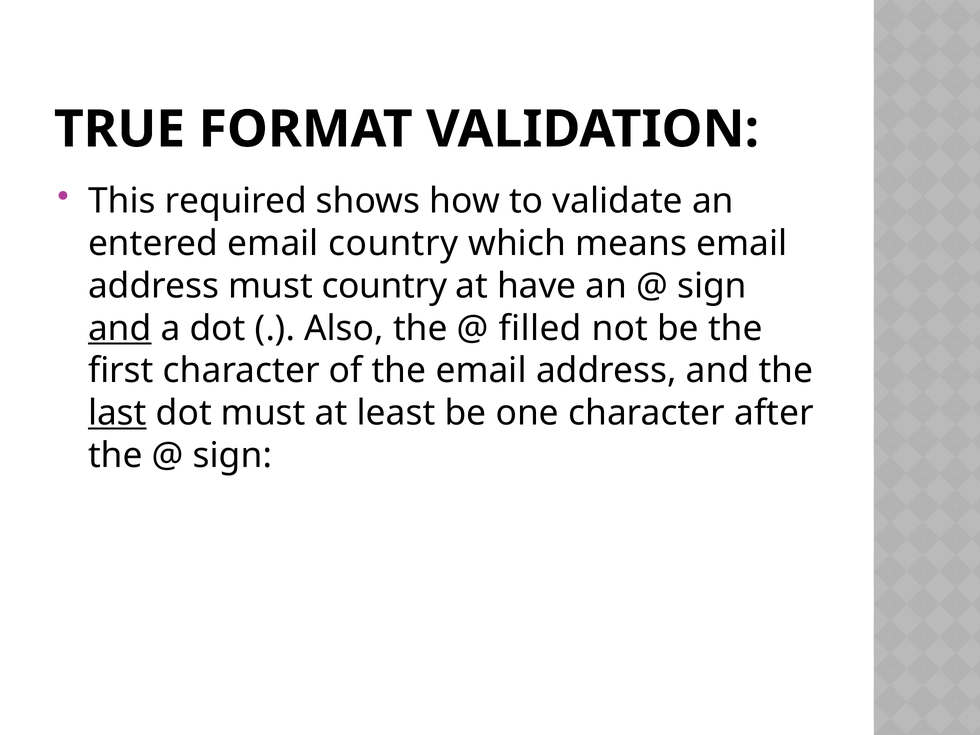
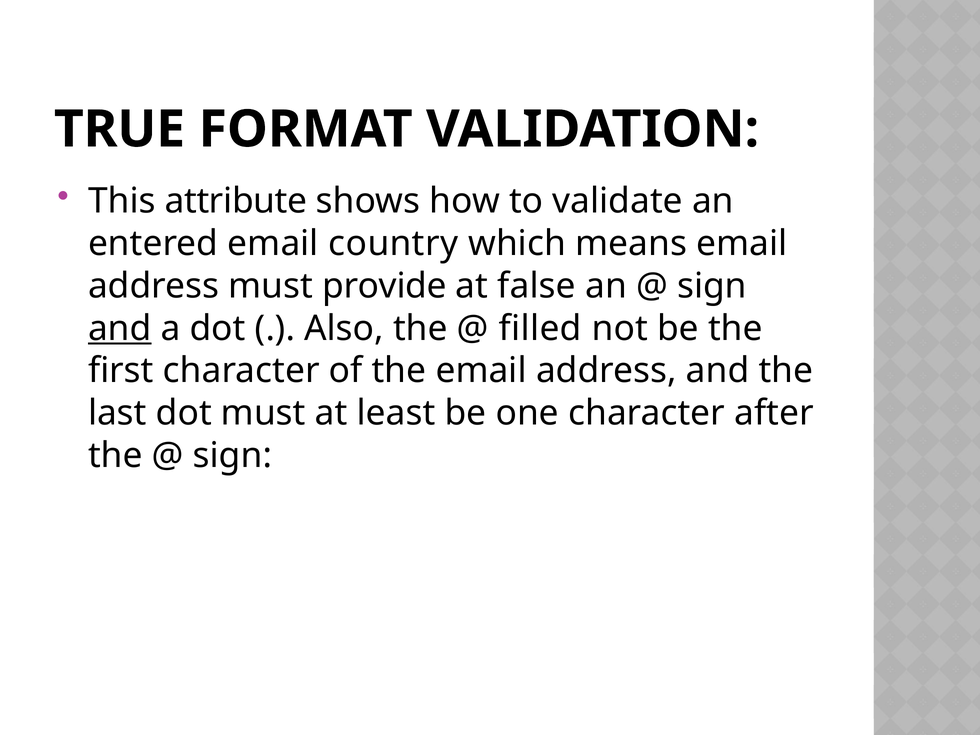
required: required -> attribute
must country: country -> provide
have: have -> false
last underline: present -> none
